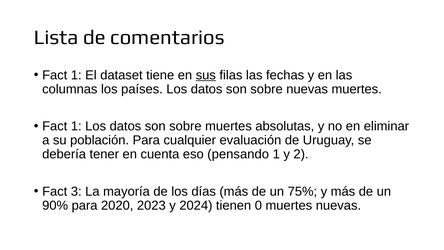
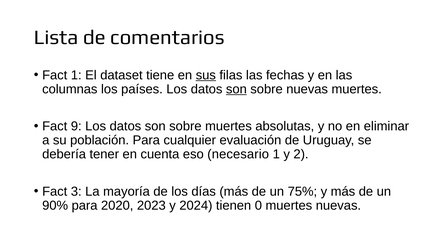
son at (236, 89) underline: none -> present
1 at (76, 126): 1 -> 9
pensando: pensando -> necesario
